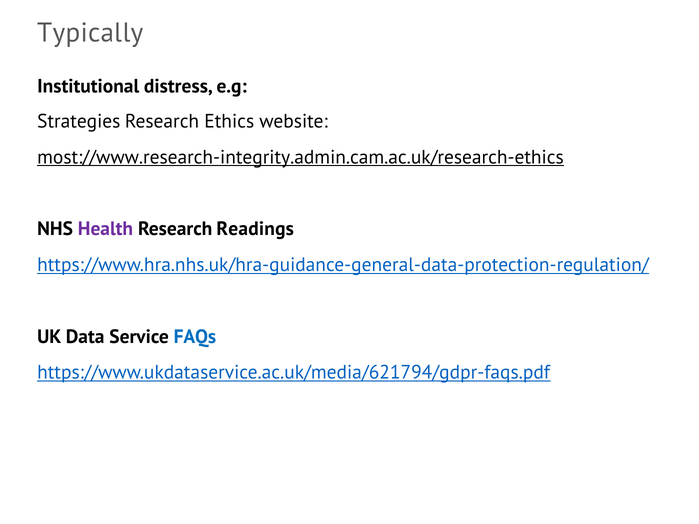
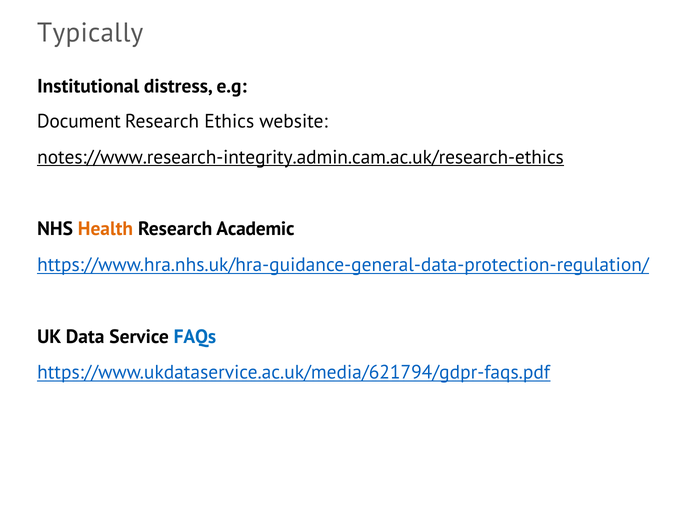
Strategies: Strategies -> Document
most://www.research-integrity.admin.cam.ac.uk/research-ethics: most://www.research-integrity.admin.cam.ac.uk/research-ethics -> notes://www.research-integrity.admin.cam.ac.uk/research-ethics
Health colour: purple -> orange
Readings: Readings -> Academic
